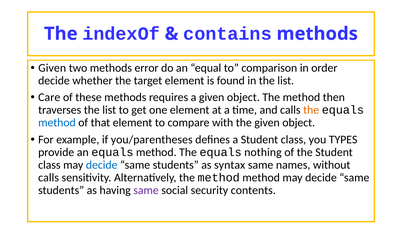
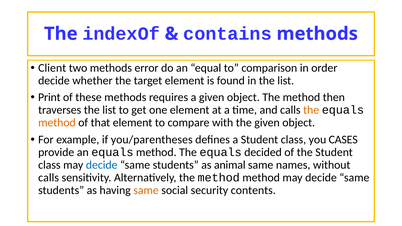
Given at (52, 68): Given -> Client
Care: Care -> Print
method at (57, 123) colour: blue -> orange
TYPES: TYPES -> CASES
nothing: nothing -> decided
syntax: syntax -> animal
same at (146, 190) colour: purple -> orange
